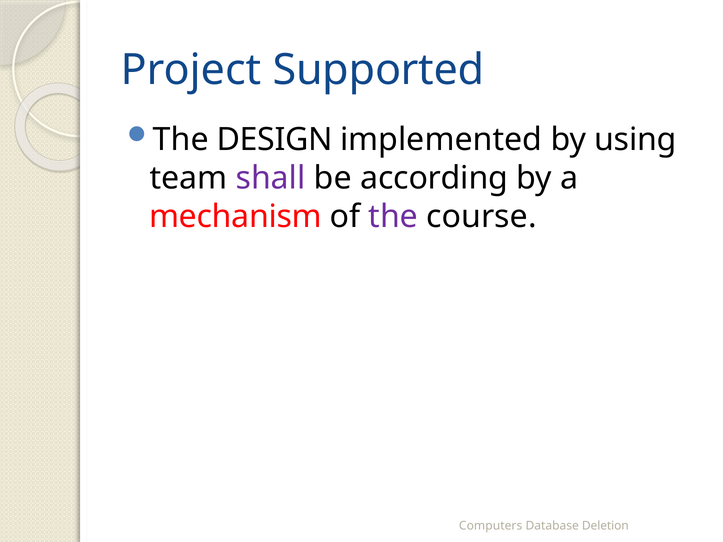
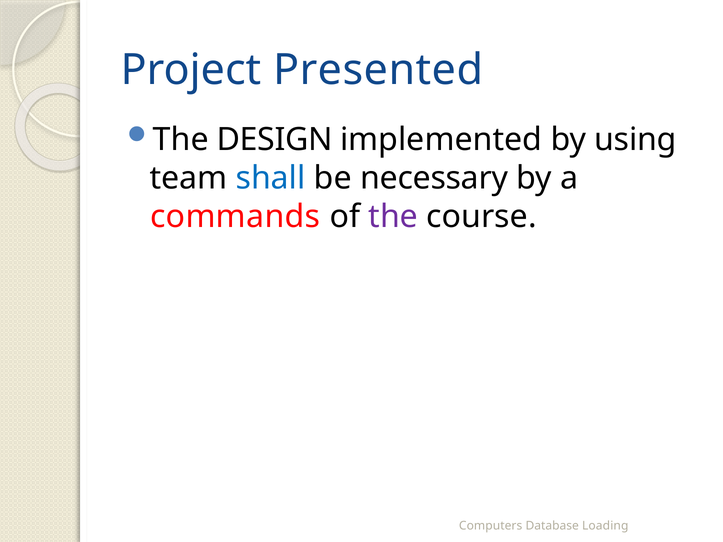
Supported: Supported -> Presented
shall colour: purple -> blue
according: according -> necessary
mechanism: mechanism -> commands
Deletion: Deletion -> Loading
